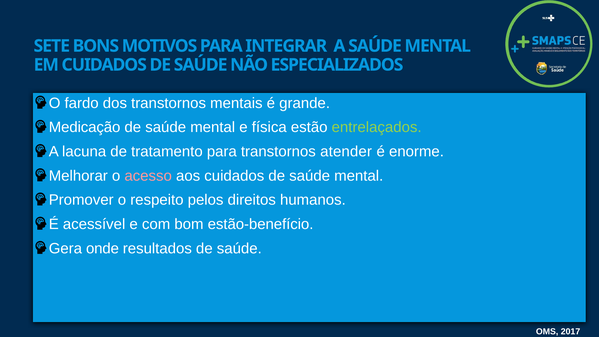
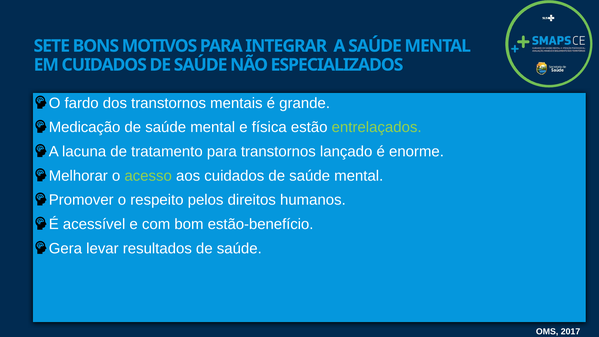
atender: atender -> lançado
acesso colour: pink -> light green
onde: onde -> levar
